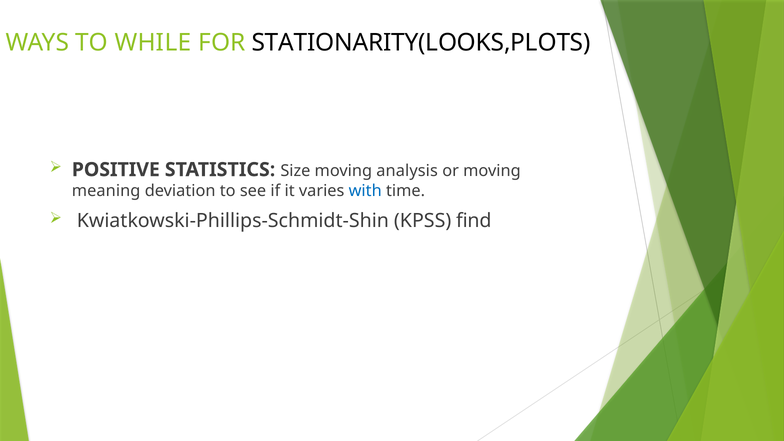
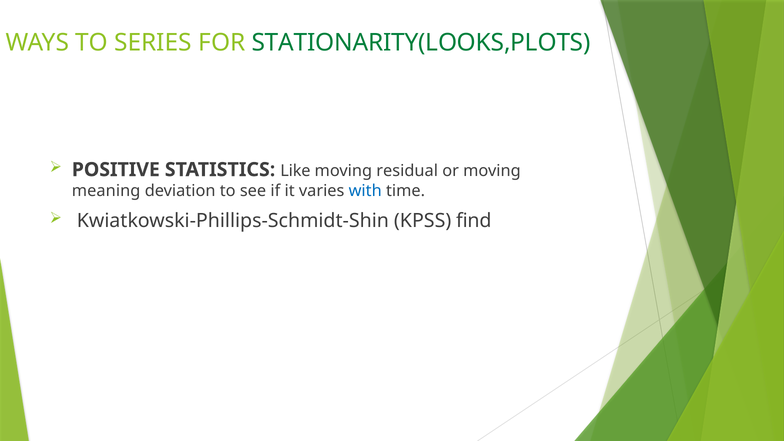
WHILE: WHILE -> SERIES
STATIONARITY(LOOKS,PLOTS colour: black -> green
Size: Size -> Like
analysis: analysis -> residual
